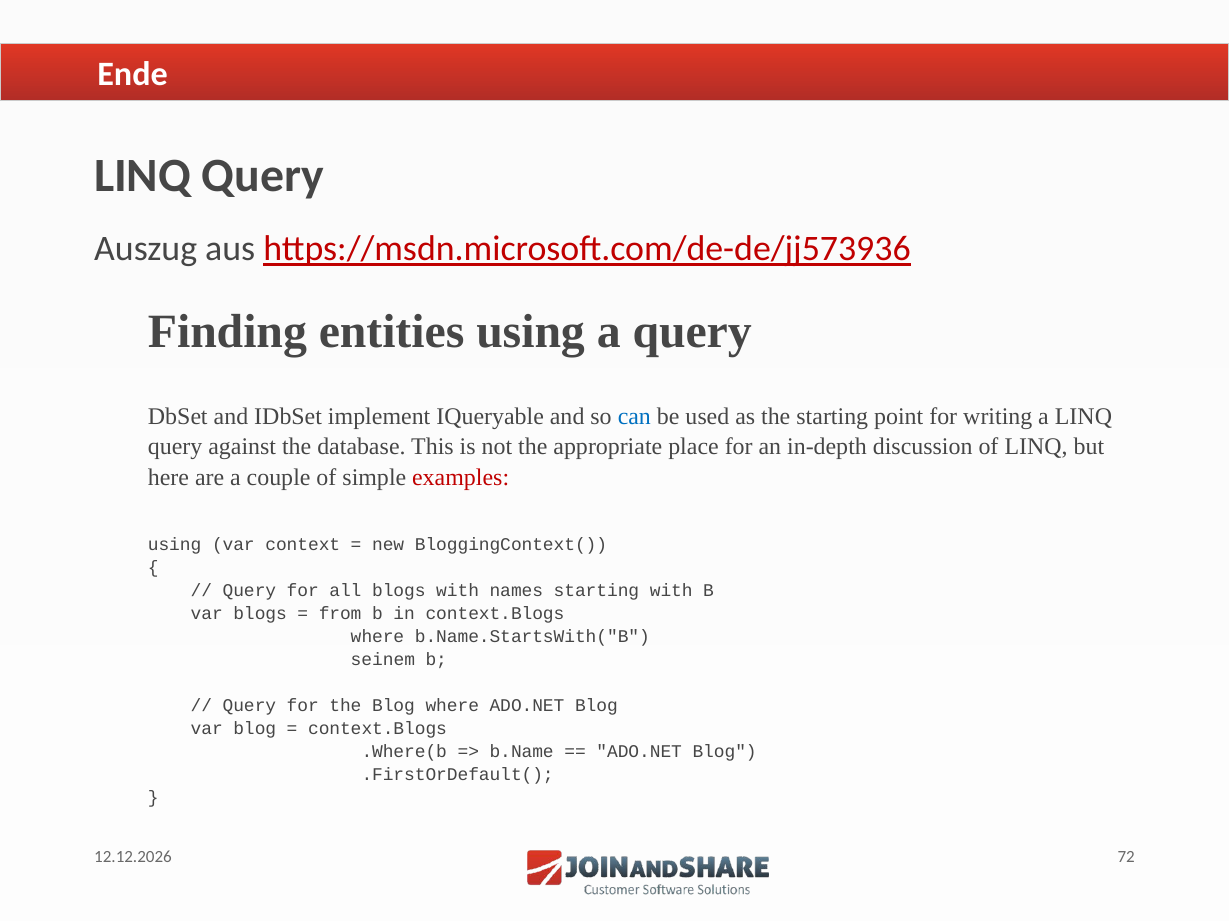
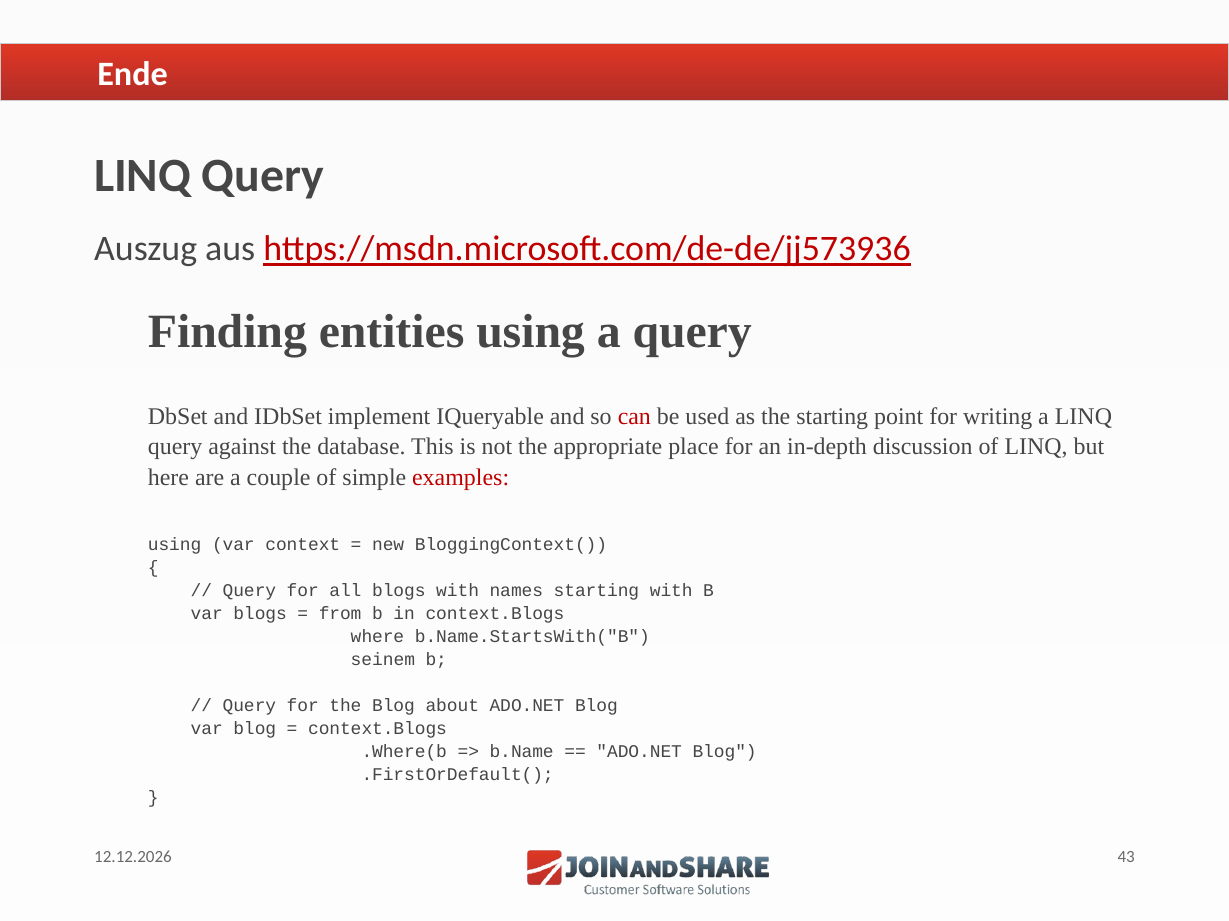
can colour: blue -> red
Blog where: where -> about
72: 72 -> 43
